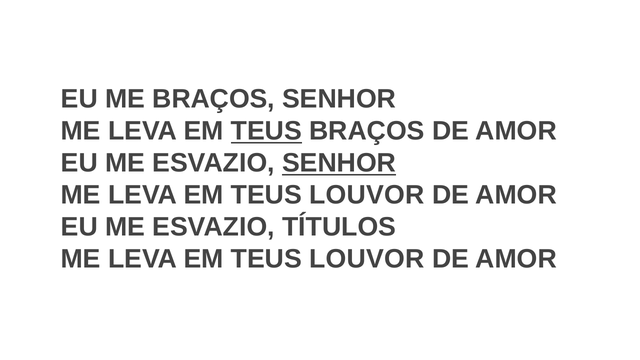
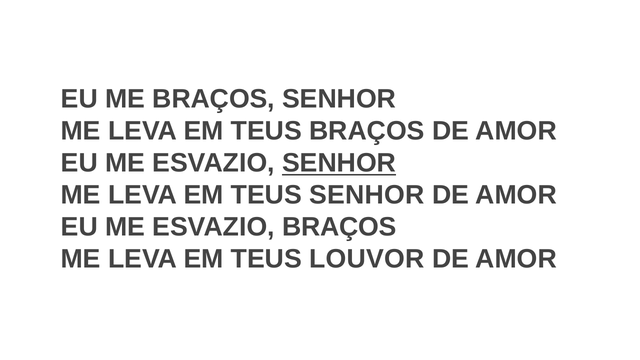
TEUS at (266, 131) underline: present -> none
LOUVOR at (367, 195): LOUVOR -> SENHOR
ESVAZIO TÍTULOS: TÍTULOS -> BRAÇOS
